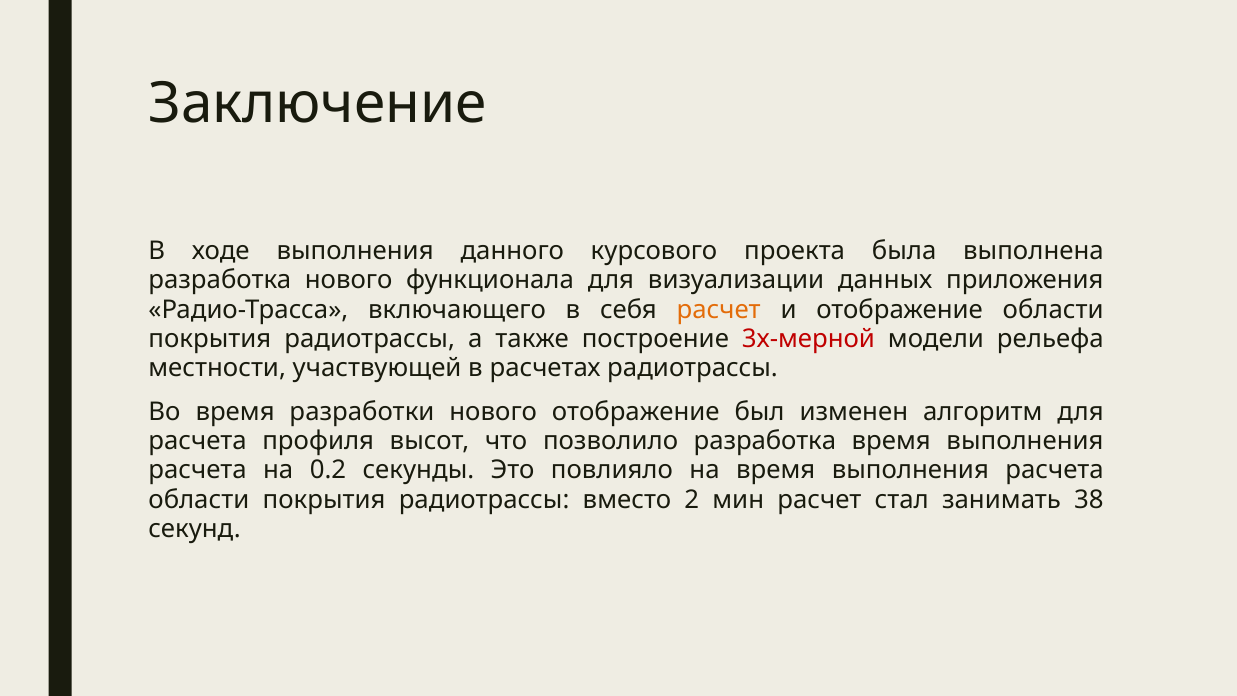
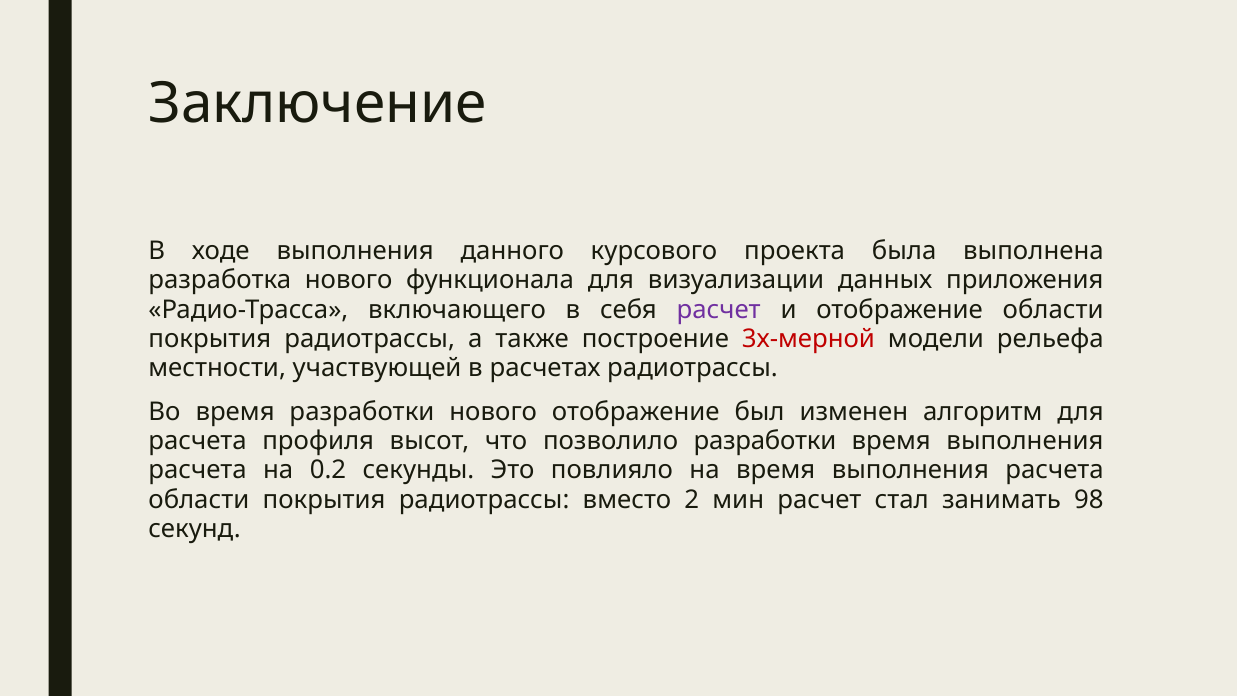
расчет at (719, 309) colour: orange -> purple
позволило разработка: разработка -> разработки
38: 38 -> 98
